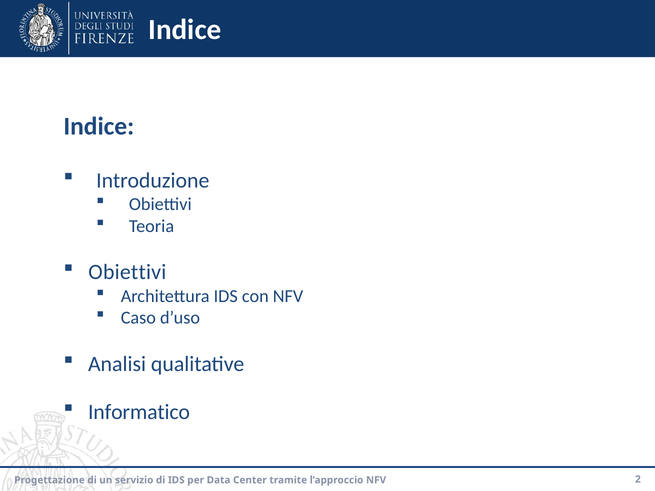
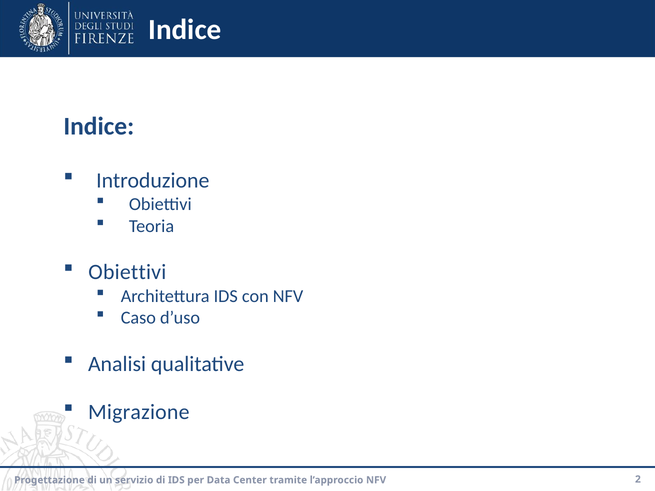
Informatico: Informatico -> Migrazione
